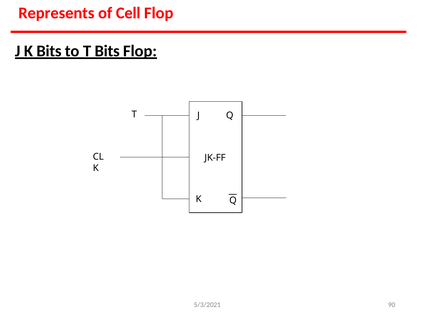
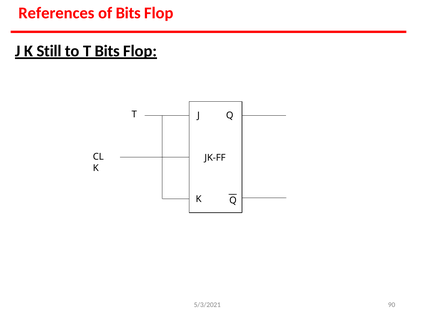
Represents: Represents -> References
of Cell: Cell -> Bits
K Bits: Bits -> Still
